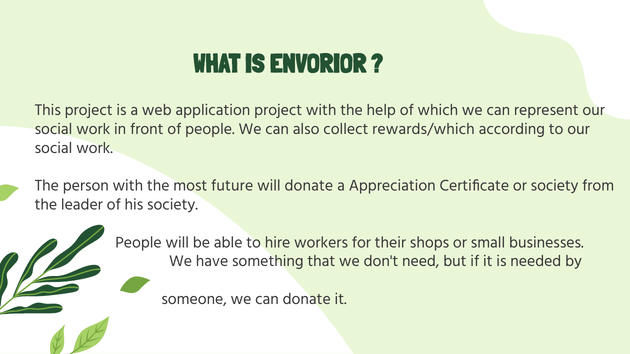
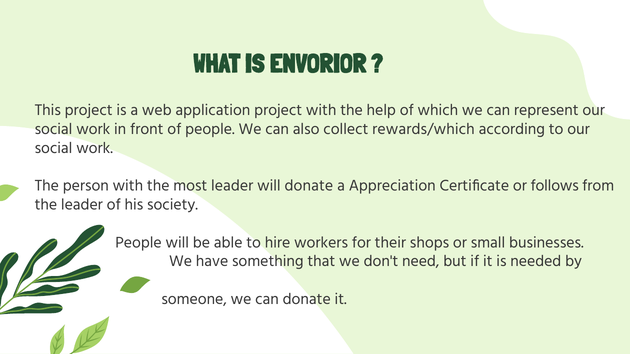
most future: future -> leader
or society: society -> follows
